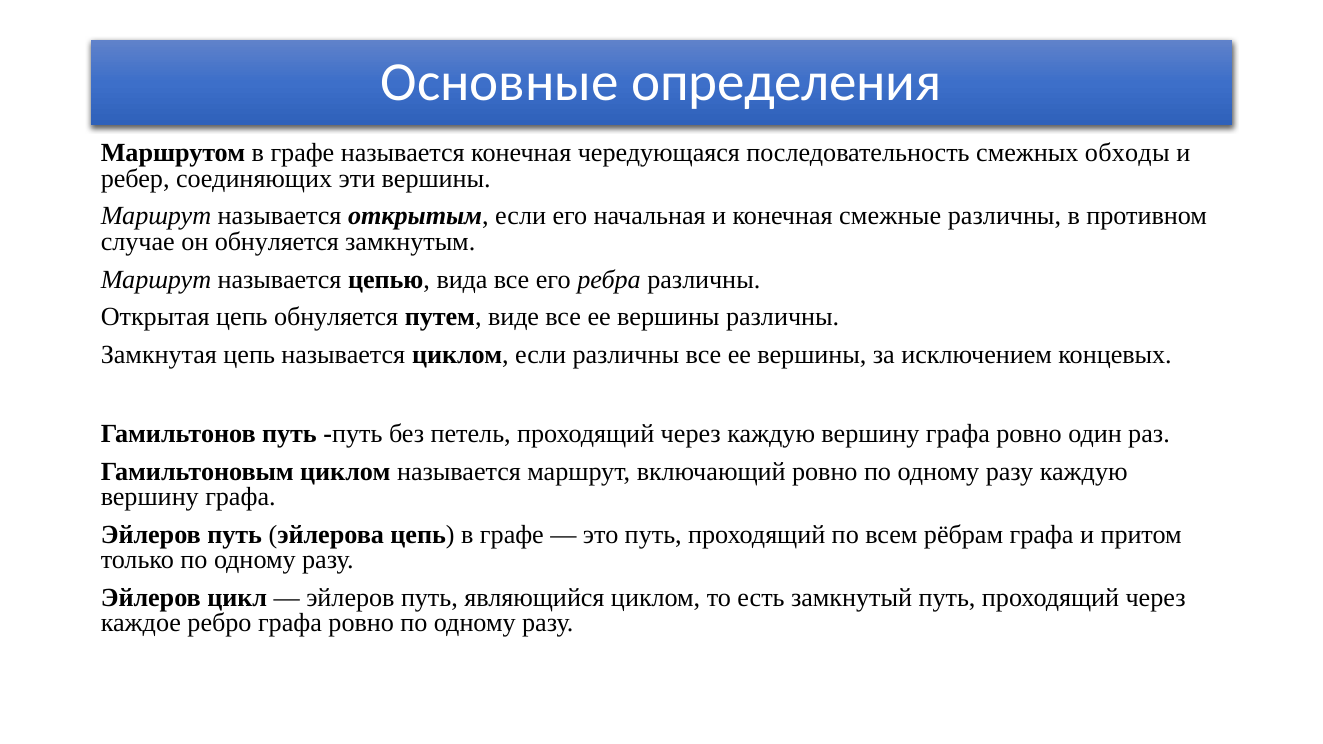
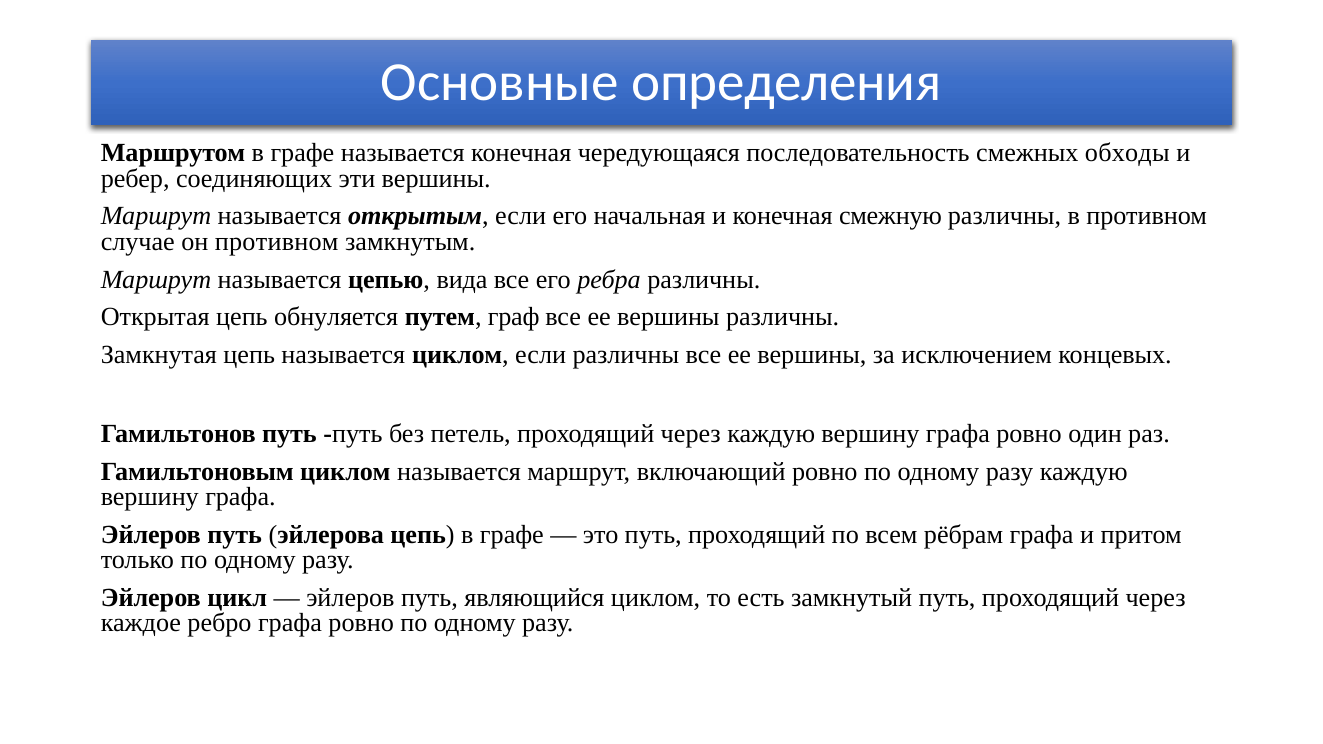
смежные: смежные -> смежную
он обнуляется: обнуляется -> противном
виде: виде -> граф
